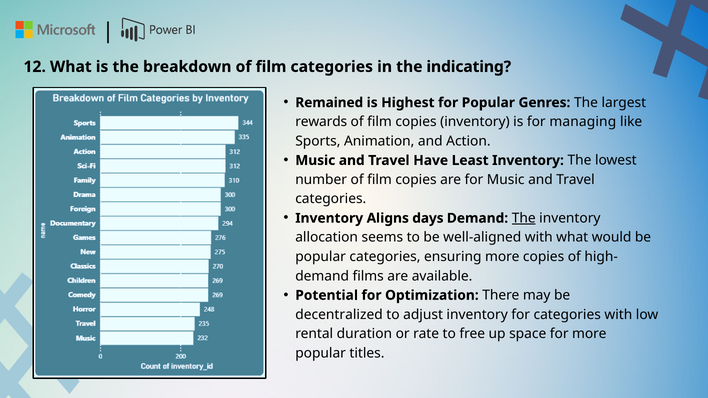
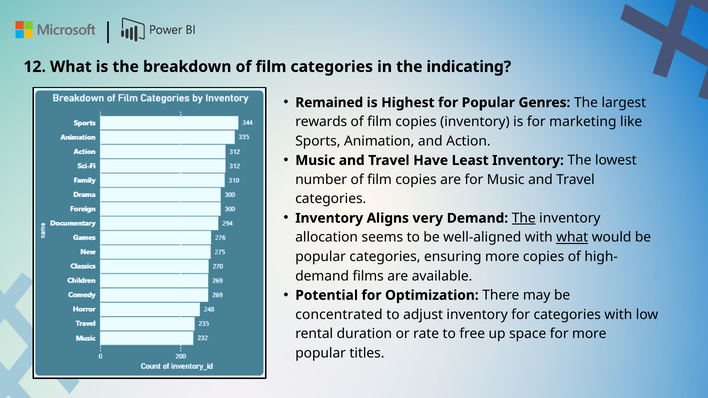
managing: managing -> marketing
days: days -> very
what at (572, 238) underline: none -> present
decentralized: decentralized -> concentrated
